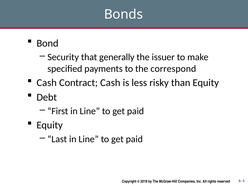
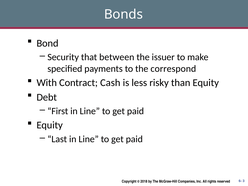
generally: generally -> between
Cash at (47, 83): Cash -> With
